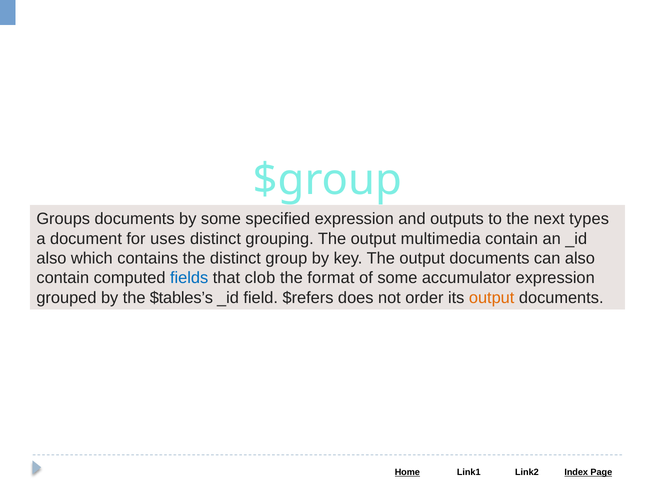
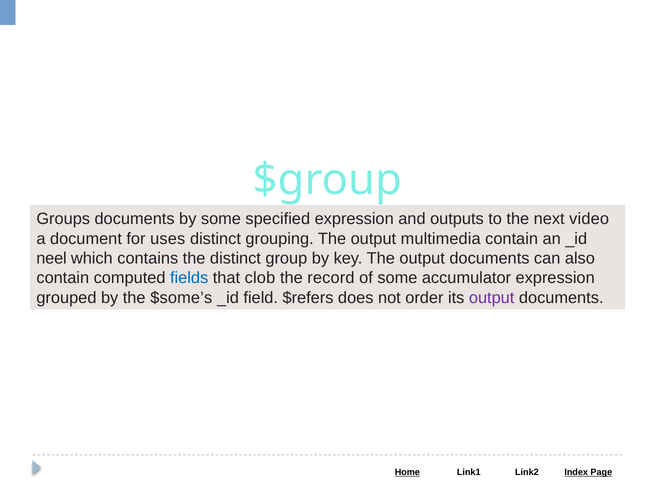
types: types -> video
also at (51, 258): also -> neel
format: format -> record
$tables’s: $tables’s -> $some’s
output at (492, 298) colour: orange -> purple
